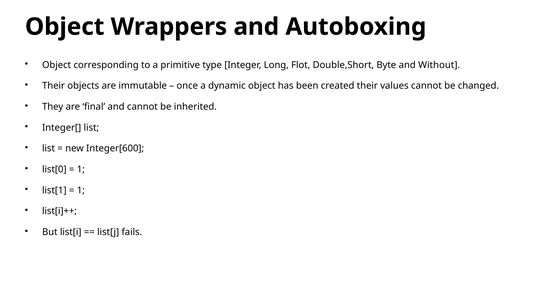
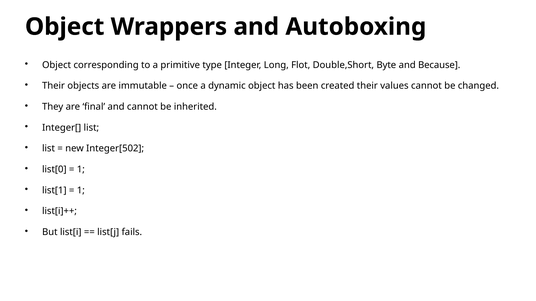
Without: Without -> Because
Integer[600: Integer[600 -> Integer[502
